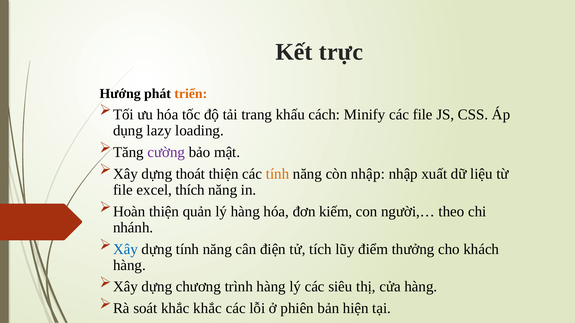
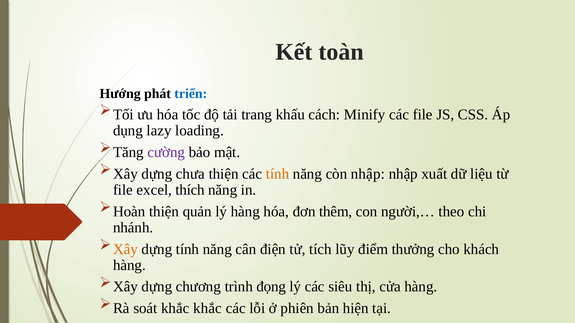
trực: trực -> toàn
triển colour: orange -> blue
thoát: thoát -> chưa
kiếm: kiếm -> thêm
Xây at (125, 249) colour: blue -> orange
trình hàng: hàng -> đọng
